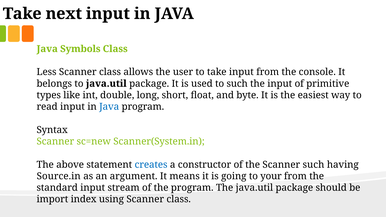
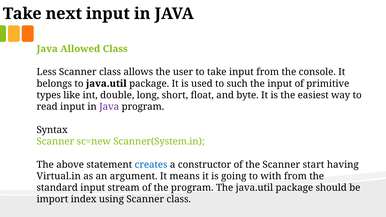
Symbols: Symbols -> Allowed
Java at (109, 107) colour: blue -> purple
Scanner such: such -> start
Source.in: Source.in -> Virtual.in
your: your -> with
